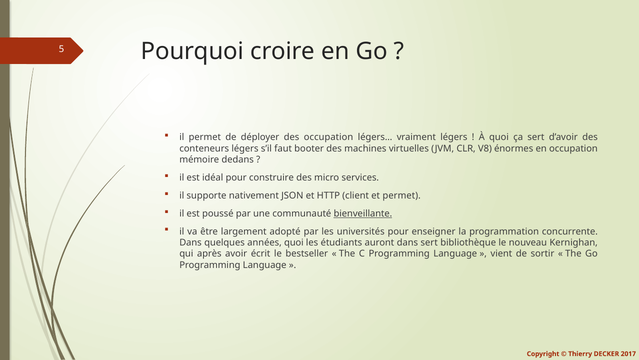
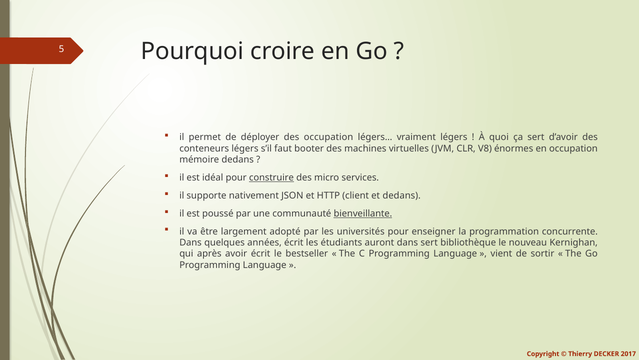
construire underline: none -> present
et permet: permet -> dedans
années quoi: quoi -> écrit
